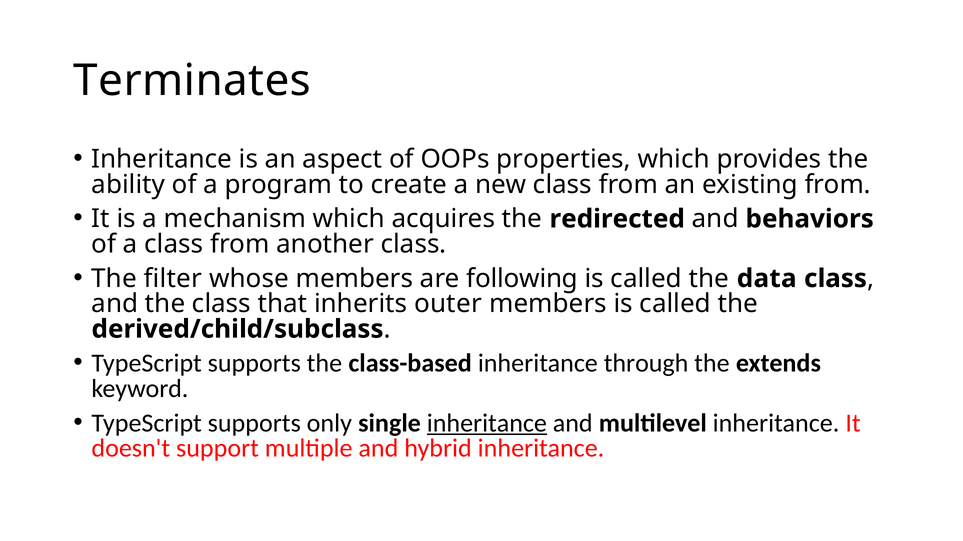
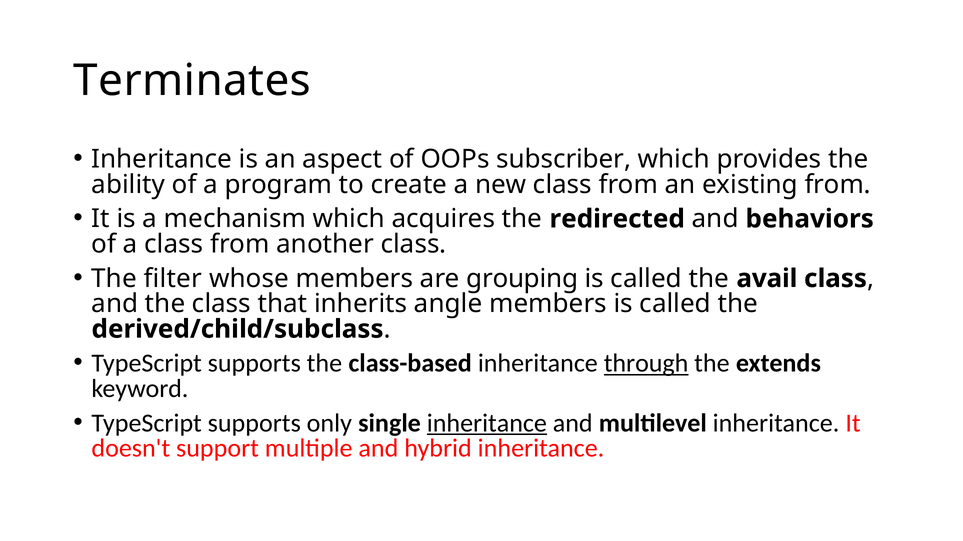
properties: properties -> subscriber
following: following -> grouping
data: data -> avail
outer: outer -> angle
through underline: none -> present
